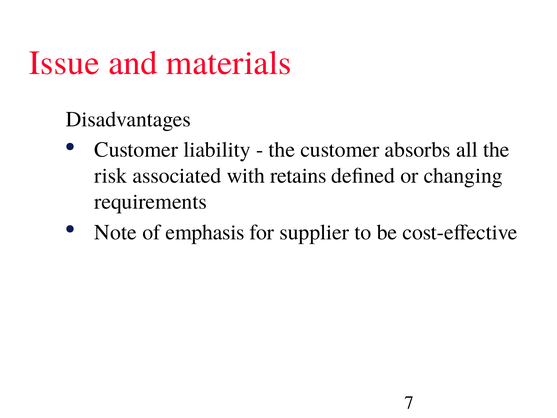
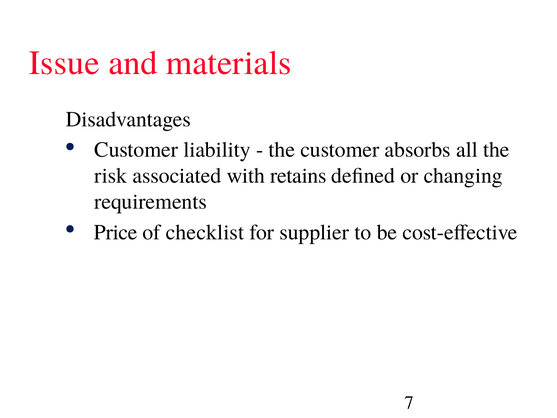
Note: Note -> Price
emphasis: emphasis -> checklist
